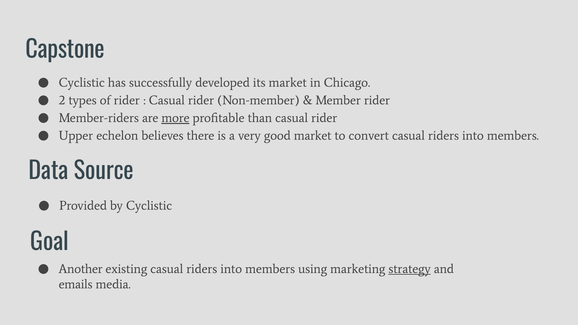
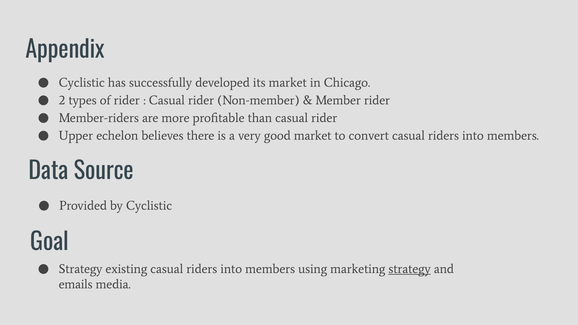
Capstone: Capstone -> Appendix
more underline: present -> none
Another at (81, 269): Another -> Strategy
